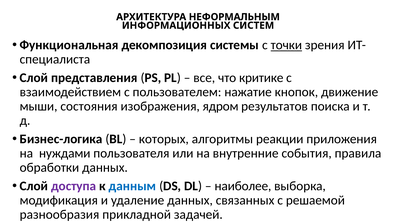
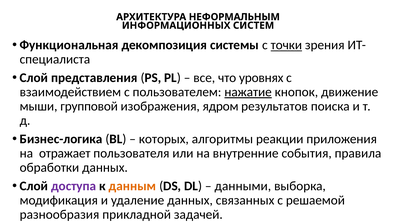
критике: критике -> уровнях
нажатие underline: none -> present
состояния: состояния -> групповой
нуждами: нуждами -> отражает
данным colour: blue -> orange
наиболее: наиболее -> данными
